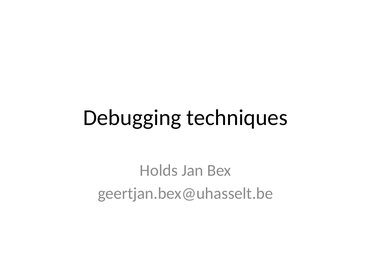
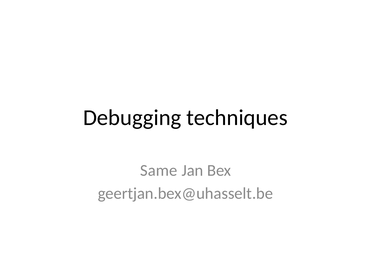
Holds: Holds -> Same
